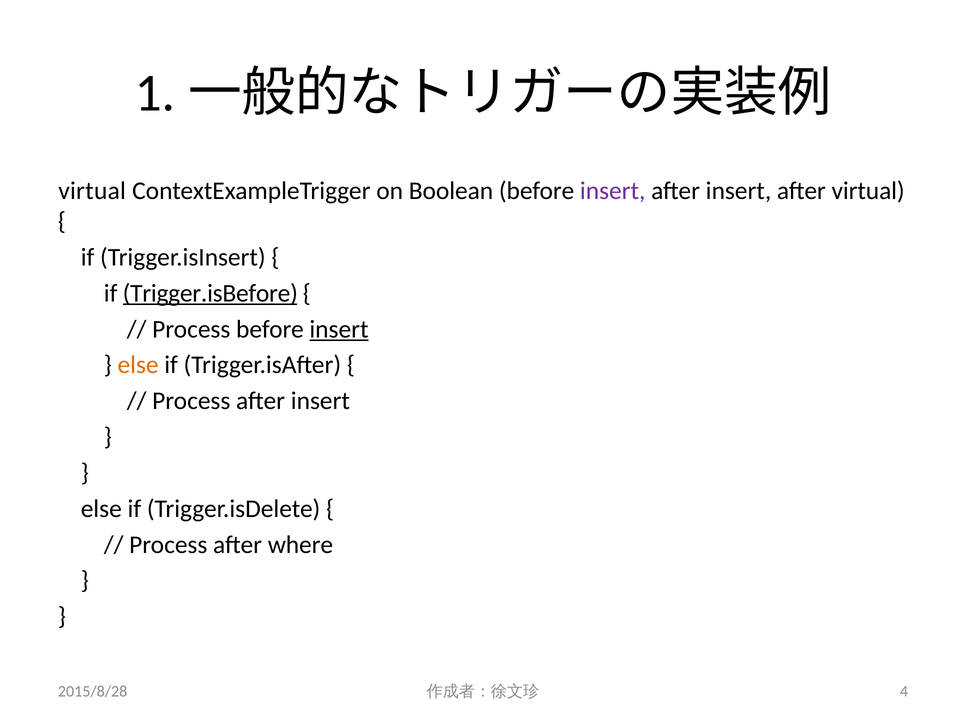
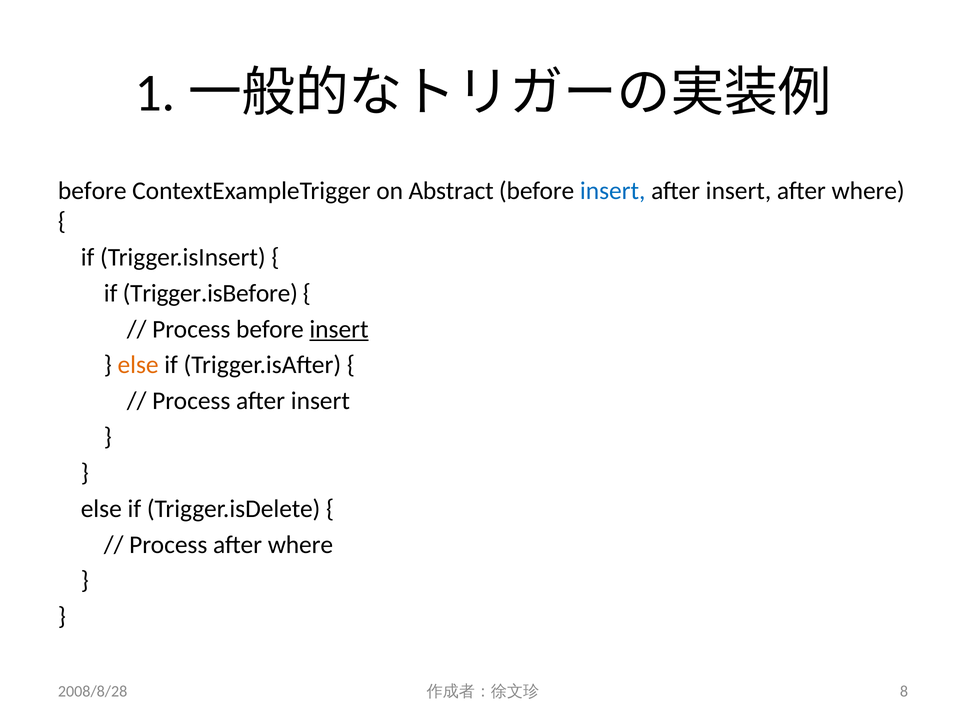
virtual at (92, 191): virtual -> before
Boolean: Boolean -> Abstract
insert at (613, 191) colour: purple -> blue
insert after virtual: virtual -> where
Trigger.isBefore underline: present -> none
2015/8/28: 2015/8/28 -> 2008/8/28
4: 4 -> 8
